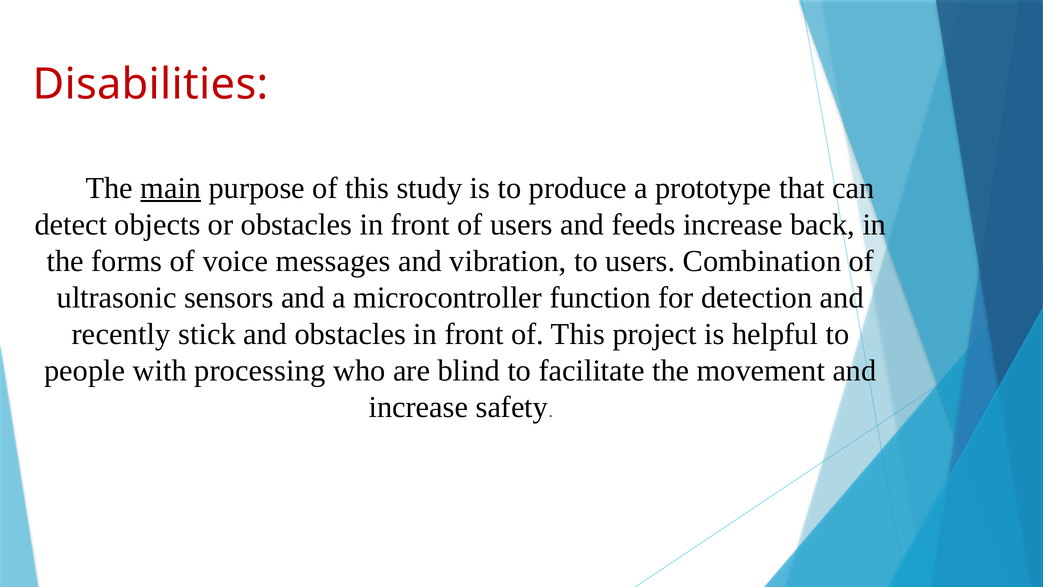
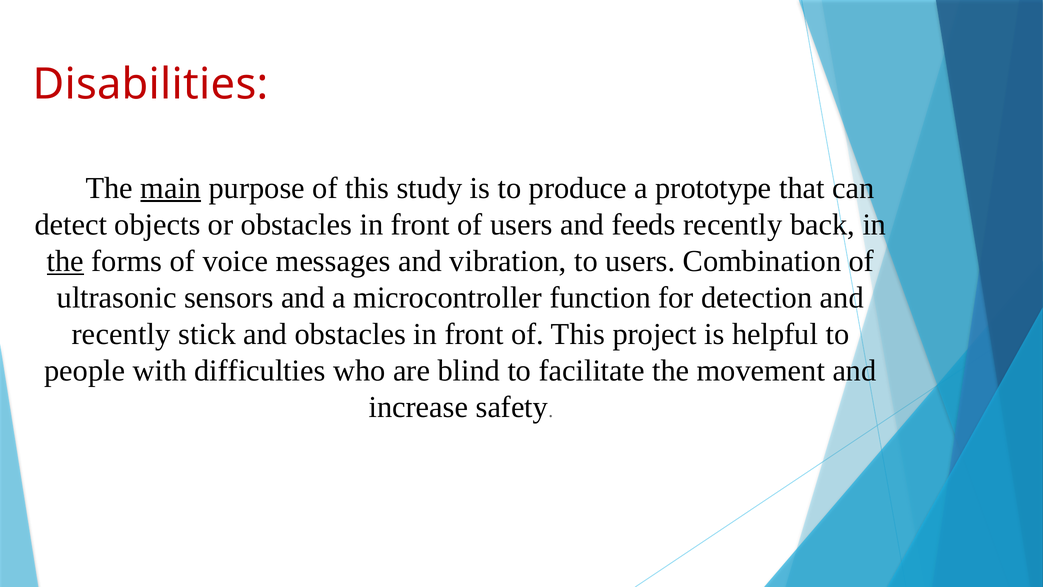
feeds increase: increase -> recently
the at (65, 261) underline: none -> present
processing: processing -> difficulties
